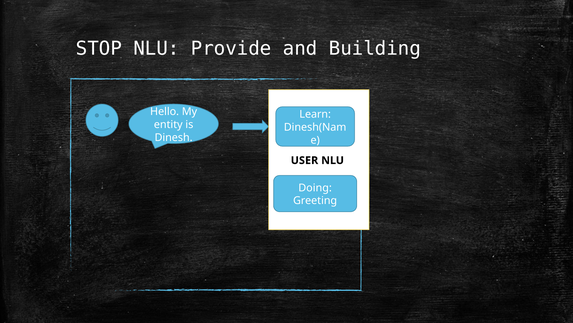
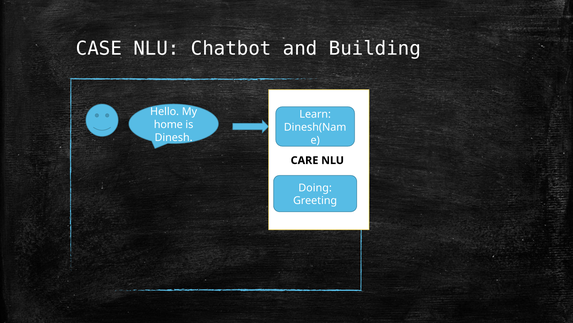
STOP: STOP -> CASE
Provide: Provide -> Chatbot
entity: entity -> home
USER: USER -> CARE
